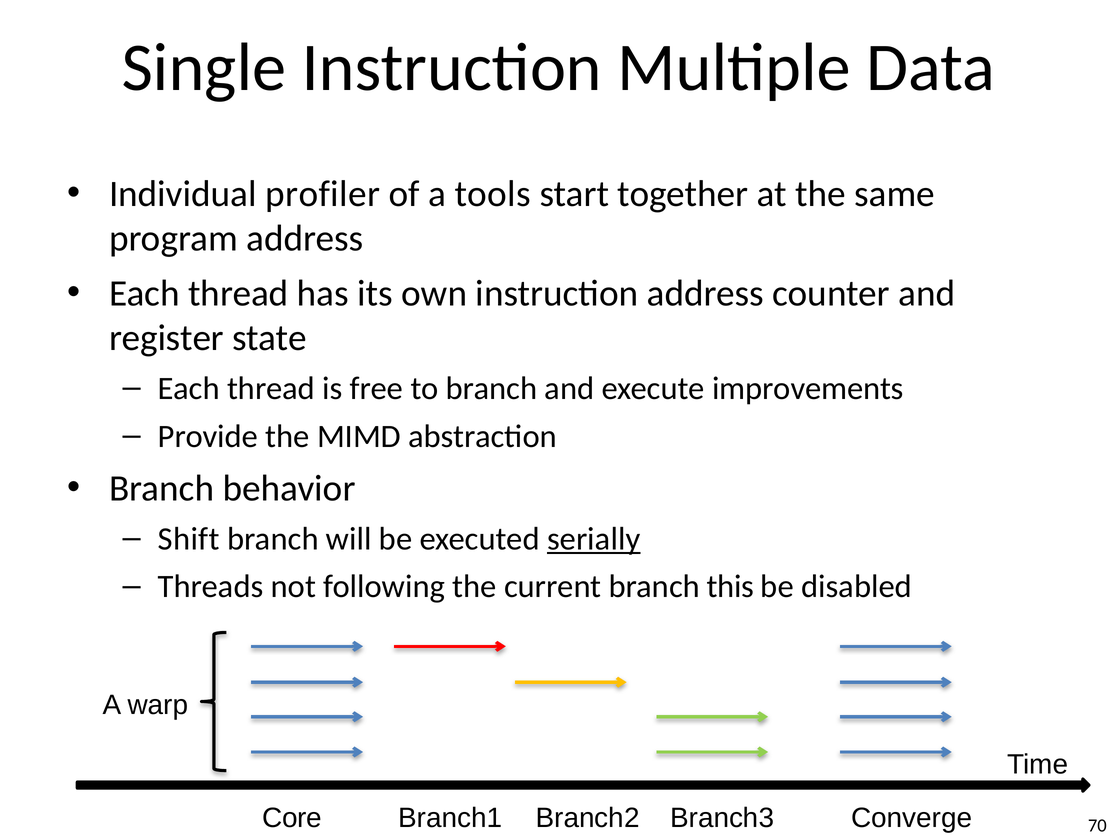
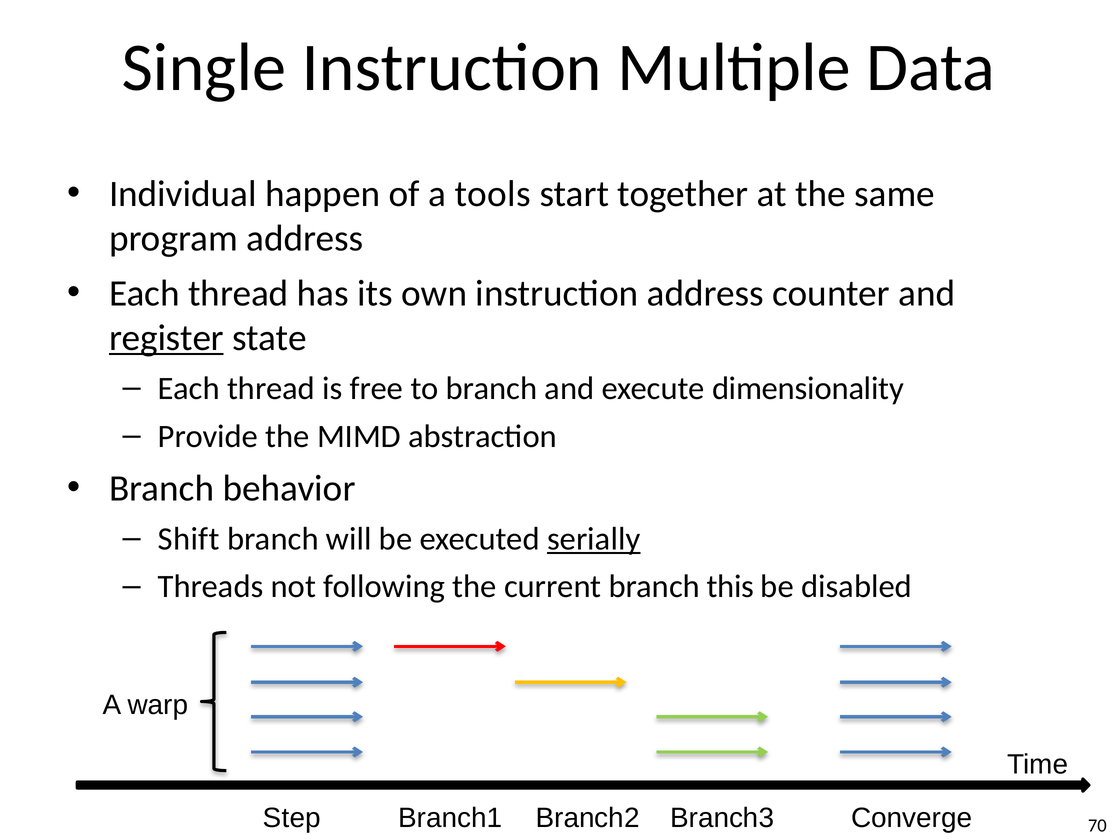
profiler: profiler -> happen
register underline: none -> present
improvements: improvements -> dimensionality
Core: Core -> Step
